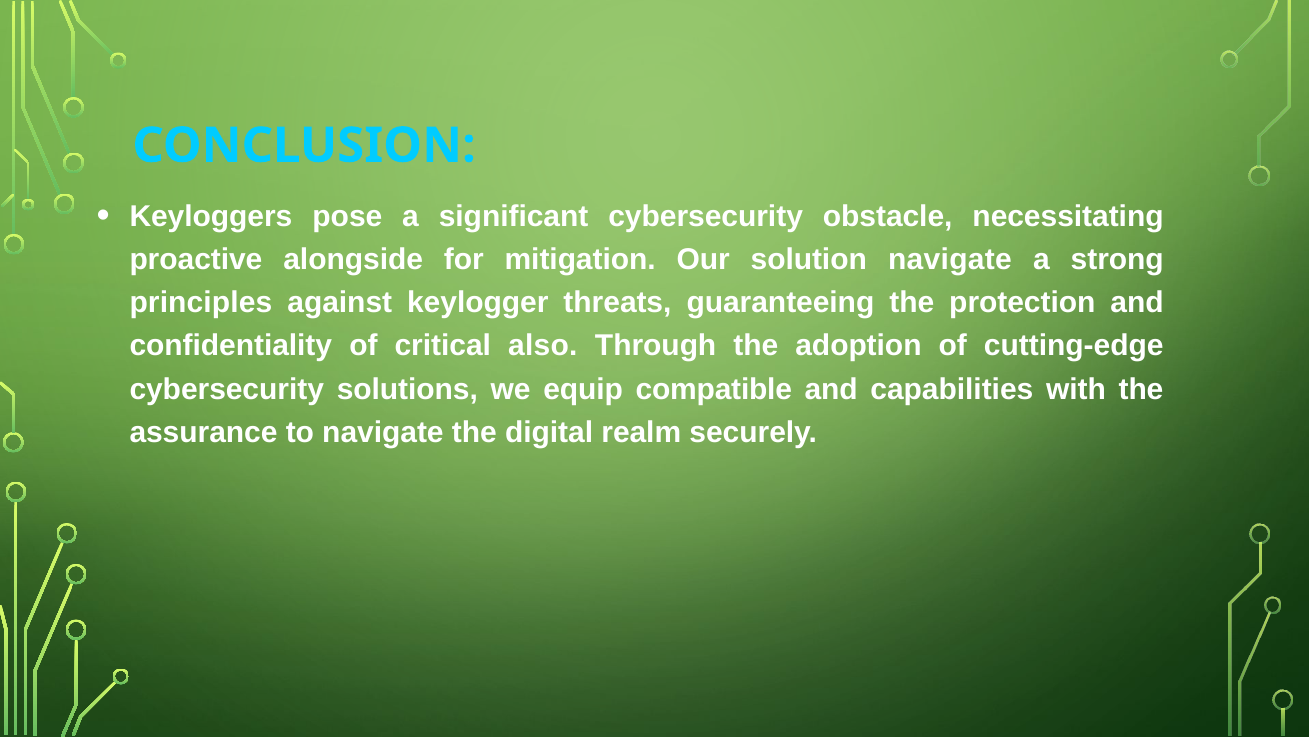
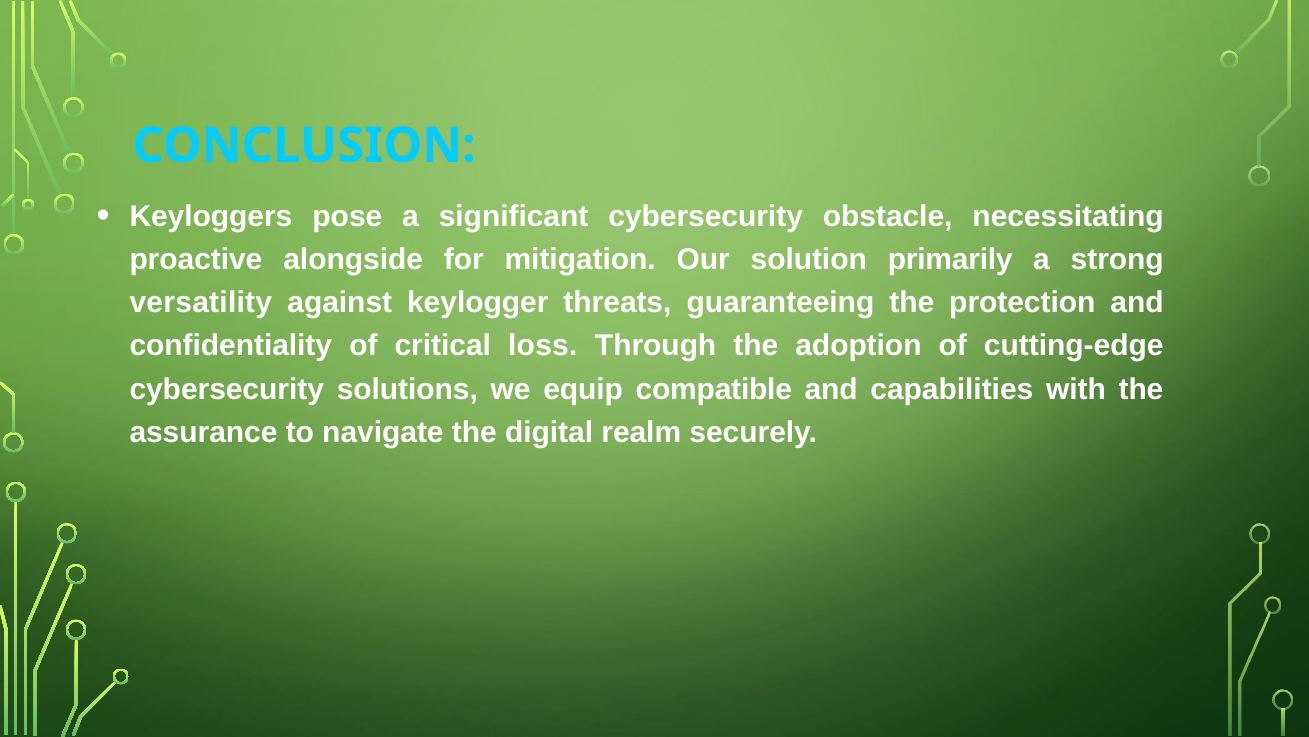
solution navigate: navigate -> primarily
principles: principles -> versatility
also: also -> loss
